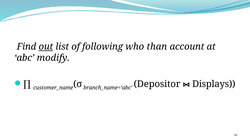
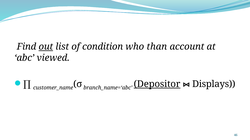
following: following -> condition
modify: modify -> viewed
Depositor underline: none -> present
